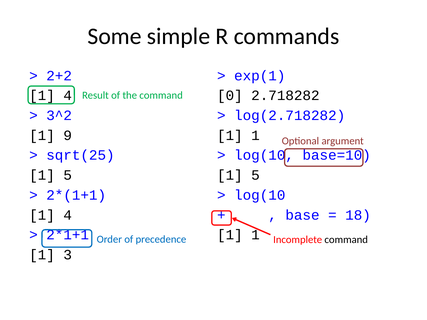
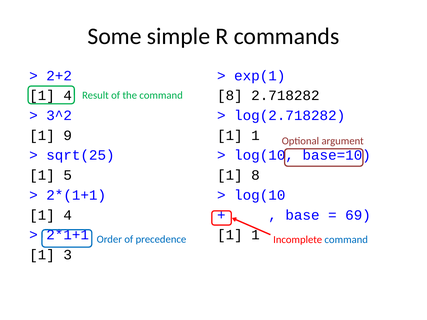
0 at (230, 96): 0 -> 8
5 at (256, 175): 5 -> 8
18: 18 -> 69
command at (346, 240) colour: black -> blue
